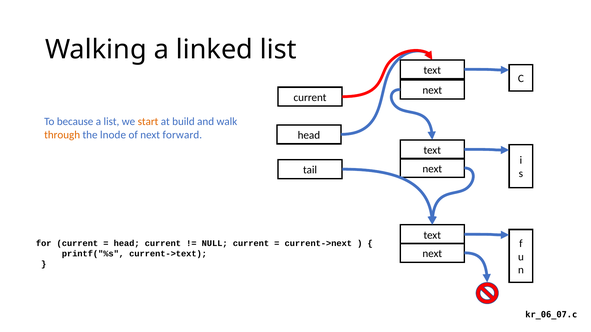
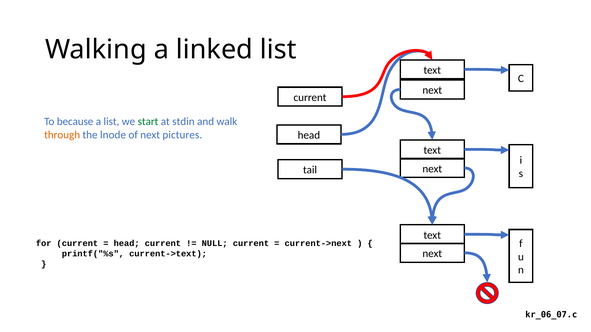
start colour: orange -> green
build: build -> stdin
forward: forward -> pictures
